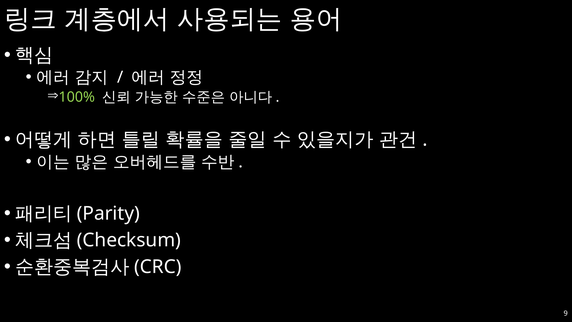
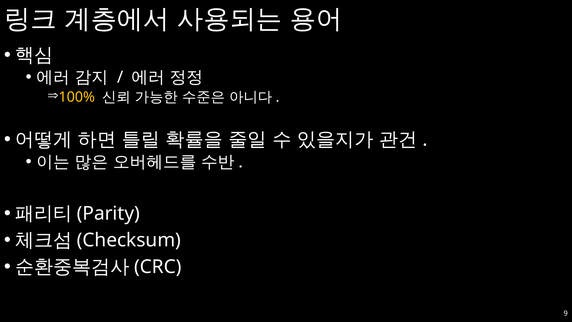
100% colour: light green -> yellow
